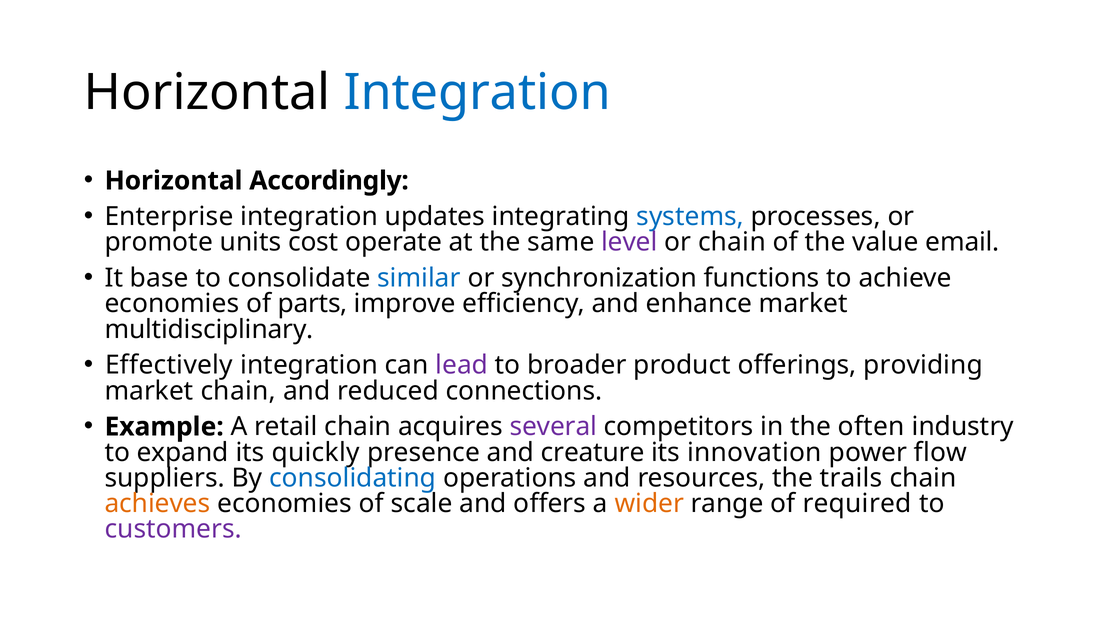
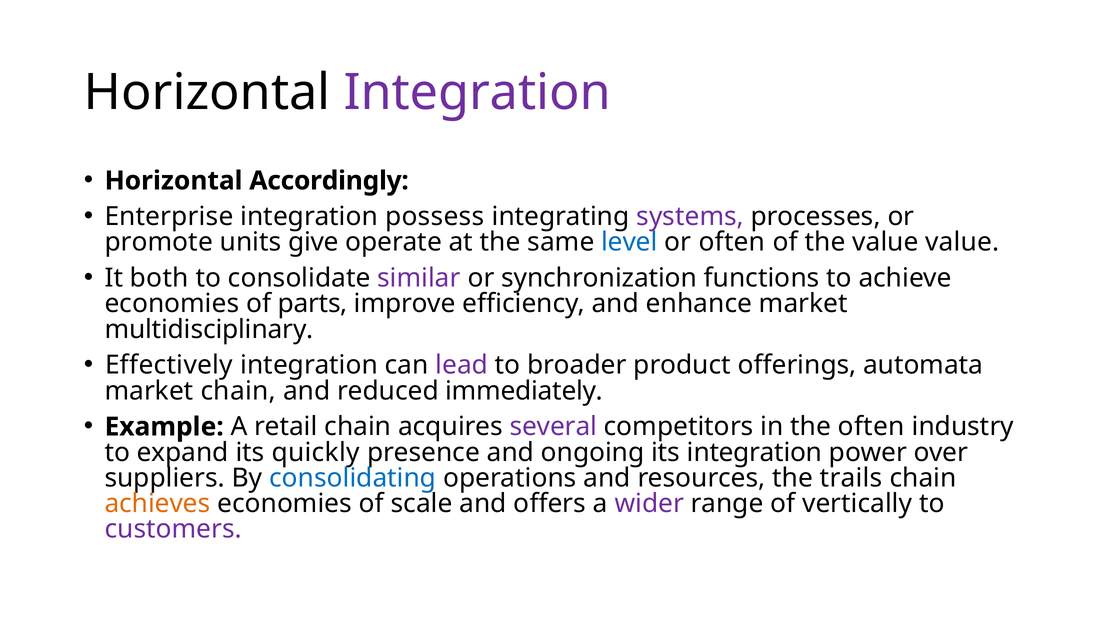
Integration at (477, 92) colour: blue -> purple
updates: updates -> possess
systems colour: blue -> purple
cost: cost -> give
level colour: purple -> blue
or chain: chain -> often
value email: email -> value
base: base -> both
similar colour: blue -> purple
providing: providing -> automata
connections: connections -> immediately
creature: creature -> ongoing
its innovation: innovation -> integration
flow: flow -> over
wider colour: orange -> purple
required: required -> vertically
